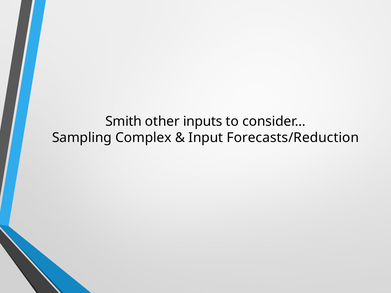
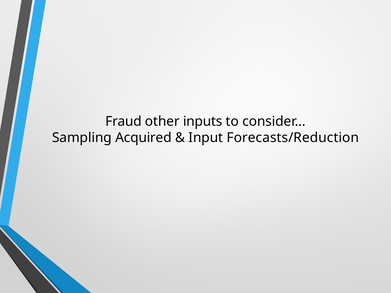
Smith: Smith -> Fraud
Complex: Complex -> Acquired
